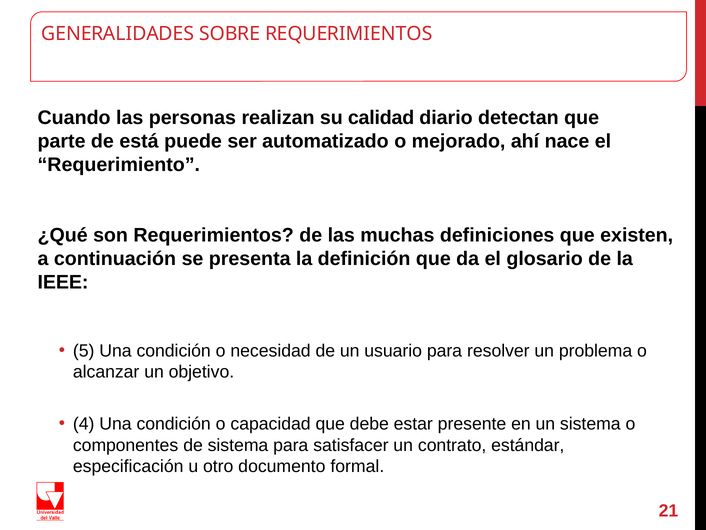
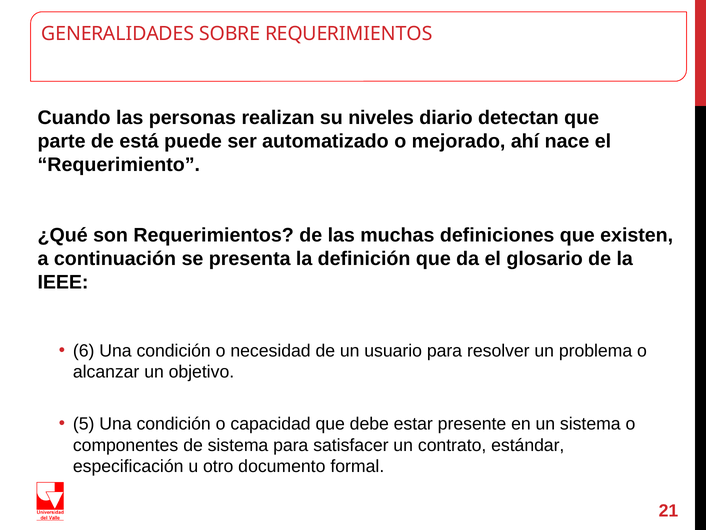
calidad: calidad -> niveles
5: 5 -> 6
4: 4 -> 5
